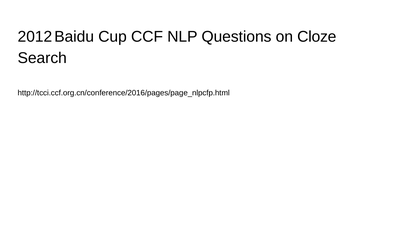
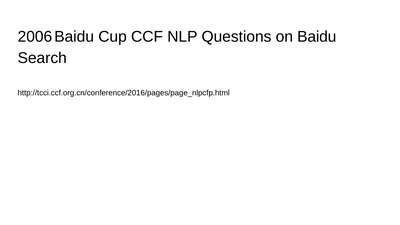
2012: 2012 -> 2006
on Cloze: Cloze -> Baidu
